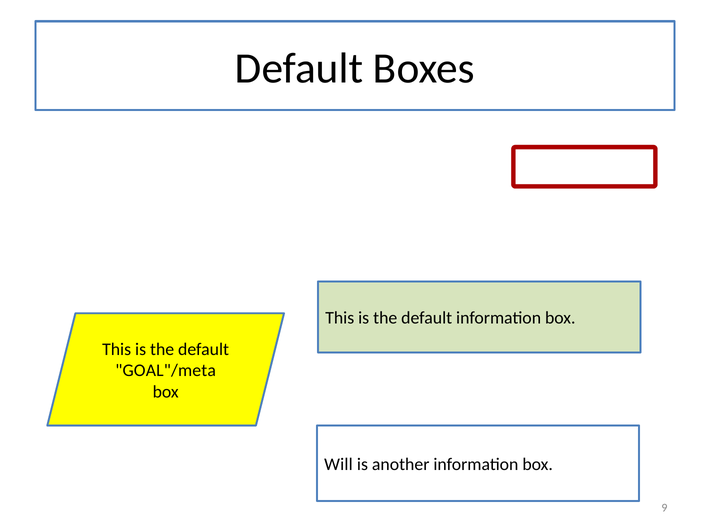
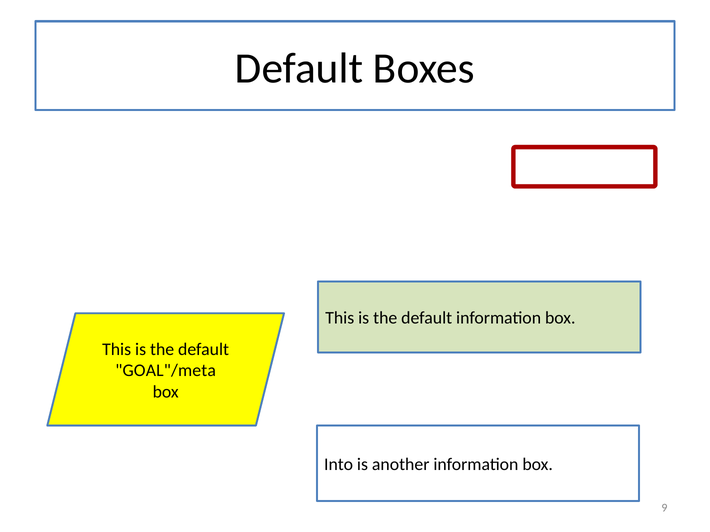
Will: Will -> Into
